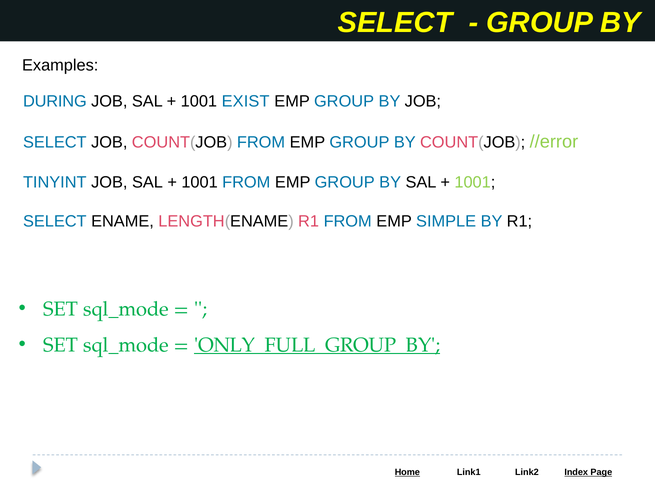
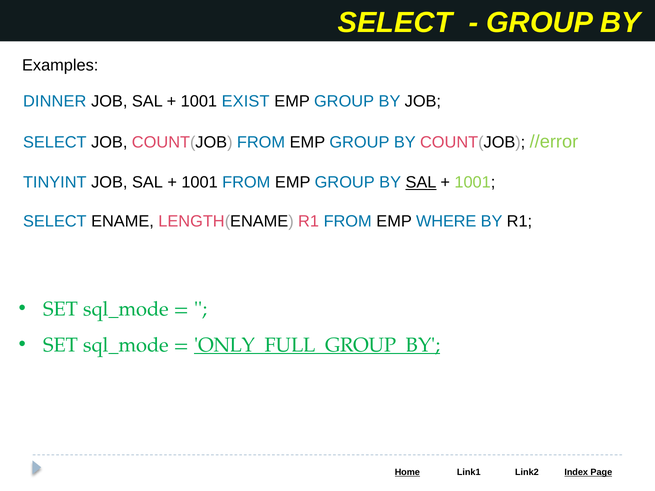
DURING: DURING -> DINNER
SAL at (421, 182) underline: none -> present
SIMPLE: SIMPLE -> WHERE
